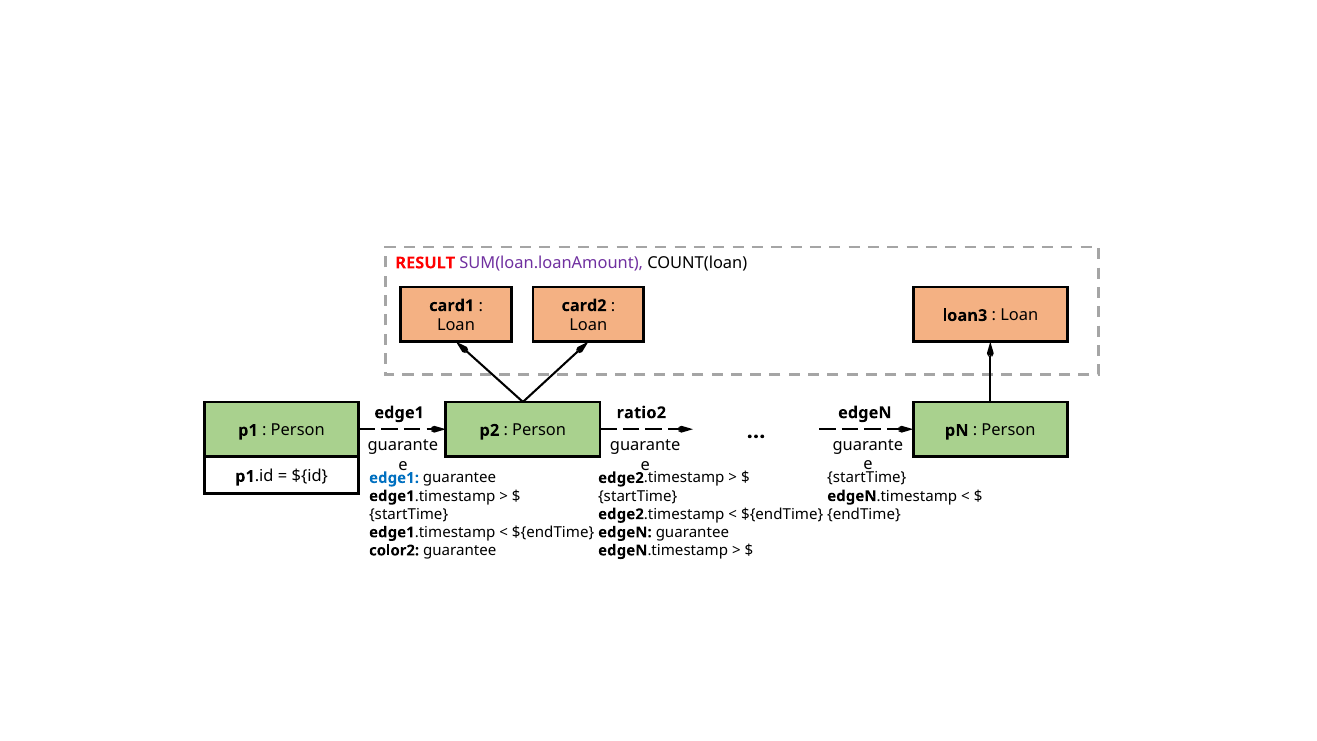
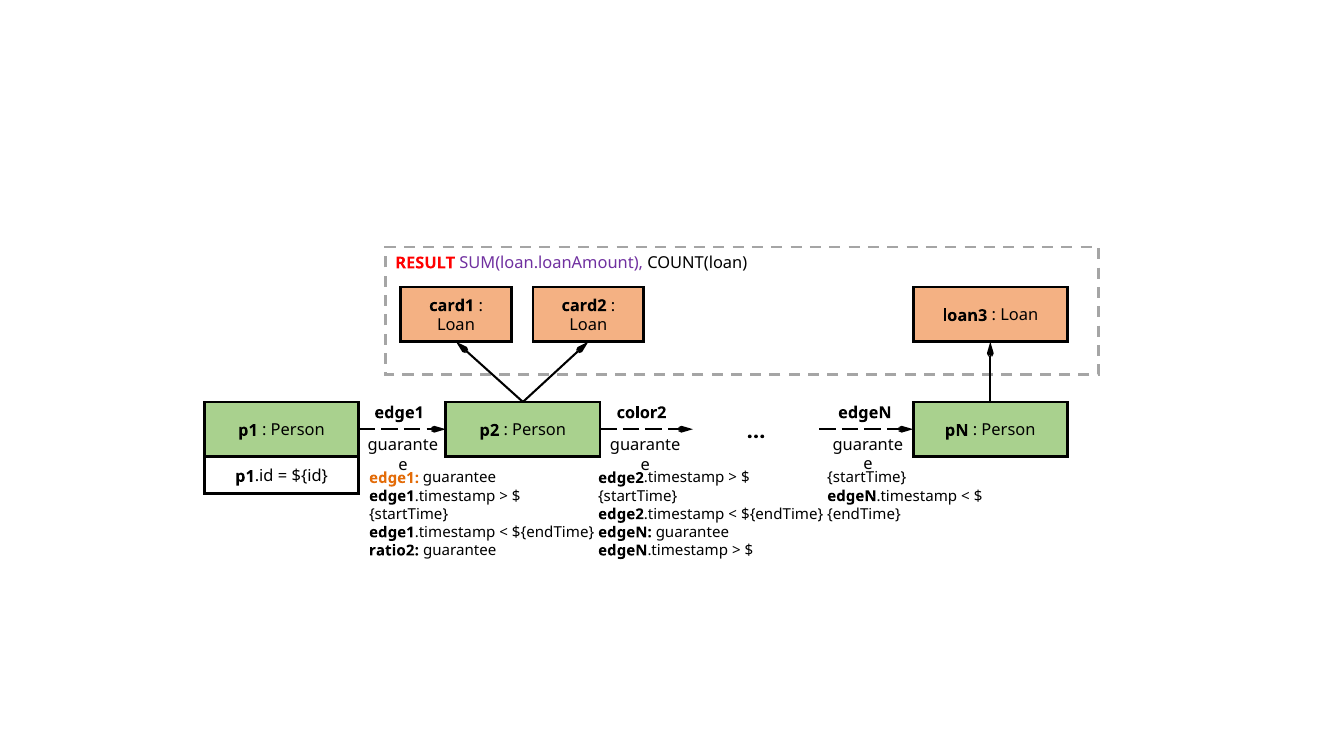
ratio2: ratio2 -> color2
edge1 at (394, 478) colour: blue -> orange
color2: color2 -> ratio2
